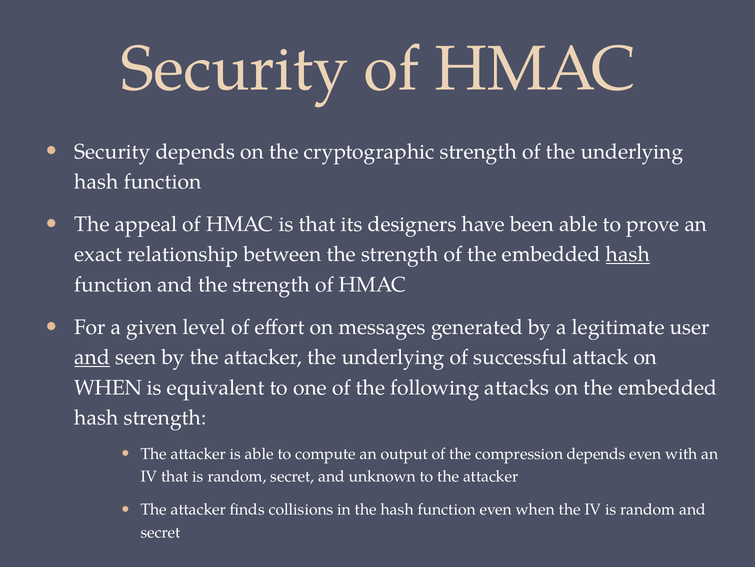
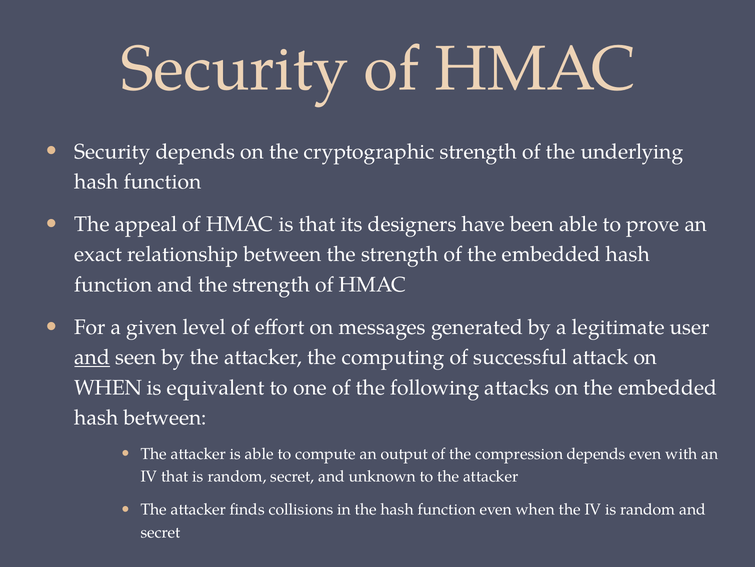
hash at (628, 254) underline: present -> none
attacker the underlying: underlying -> computing
hash strength: strength -> between
